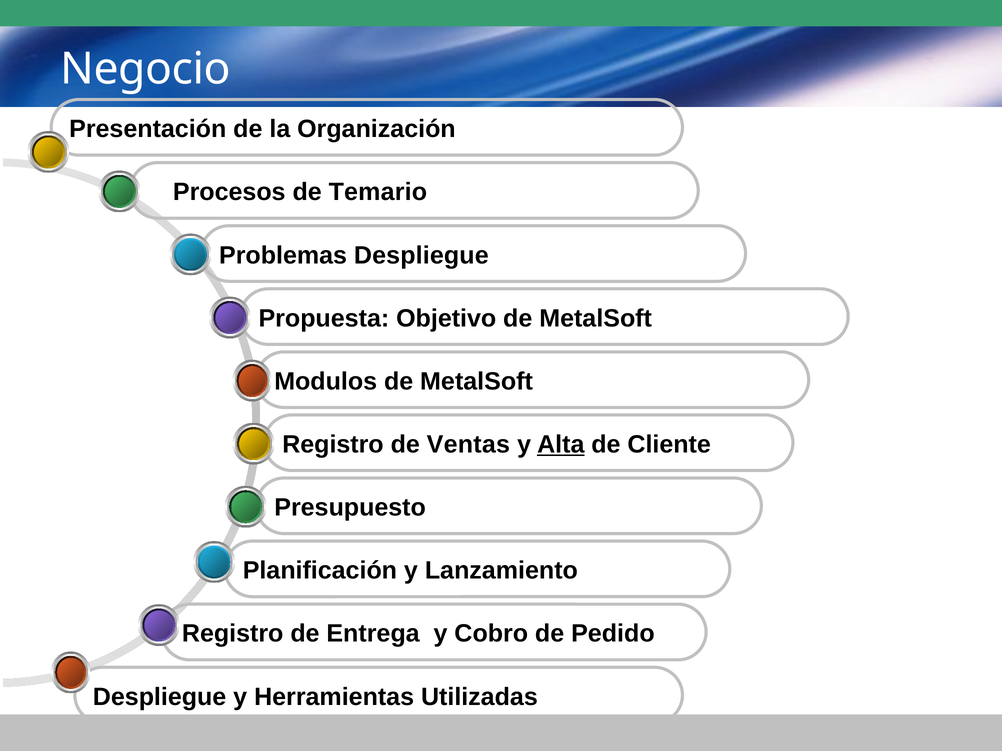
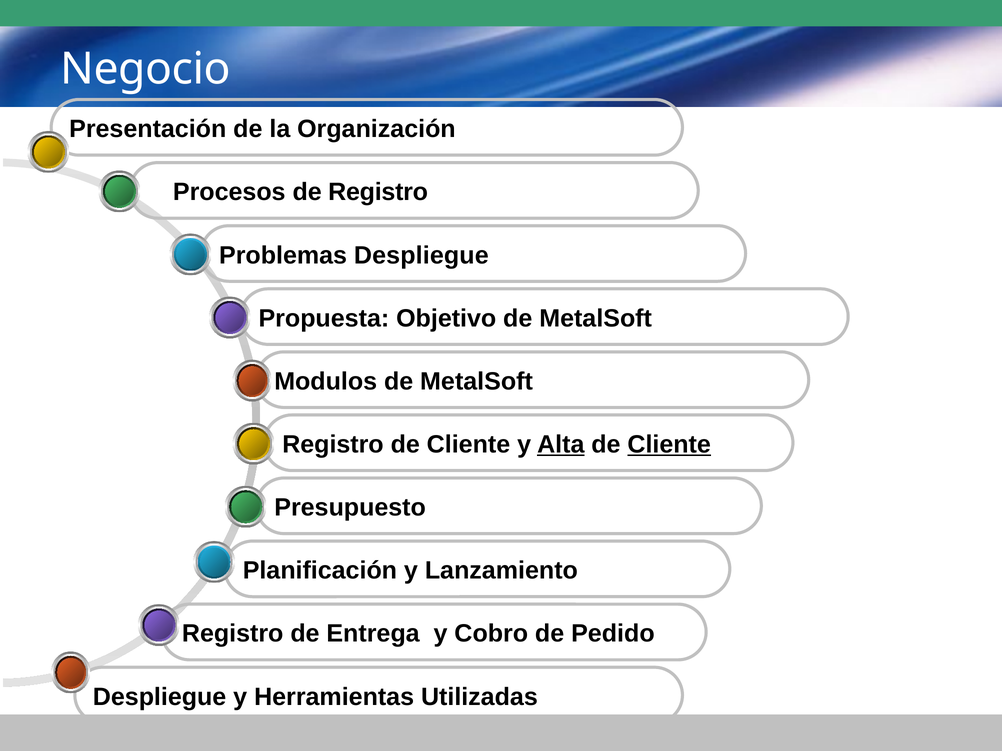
de Temario: Temario -> Registro
Ventas at (468, 445): Ventas -> Cliente
Cliente at (669, 445) underline: none -> present
